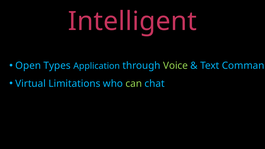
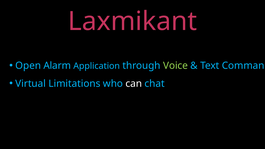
Intelligent: Intelligent -> Laxmikant
Types: Types -> Alarm
can colour: light green -> white
